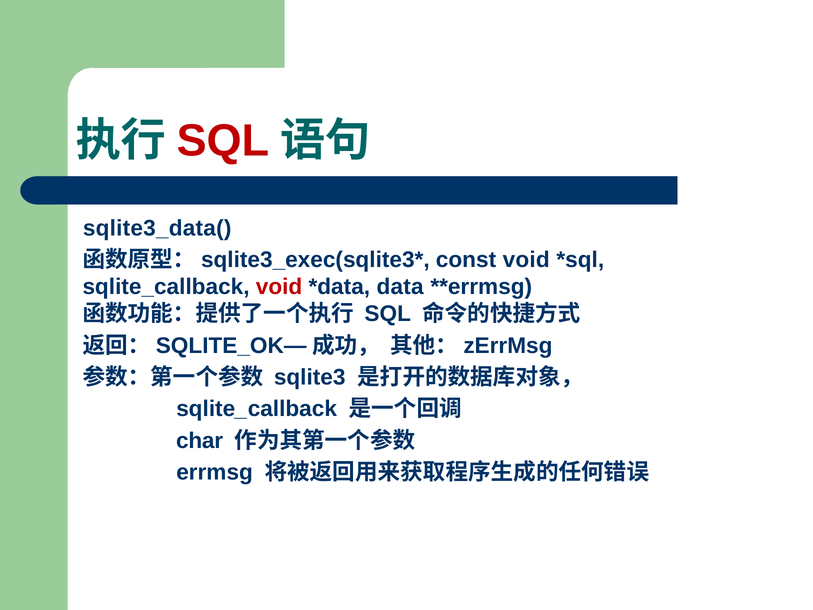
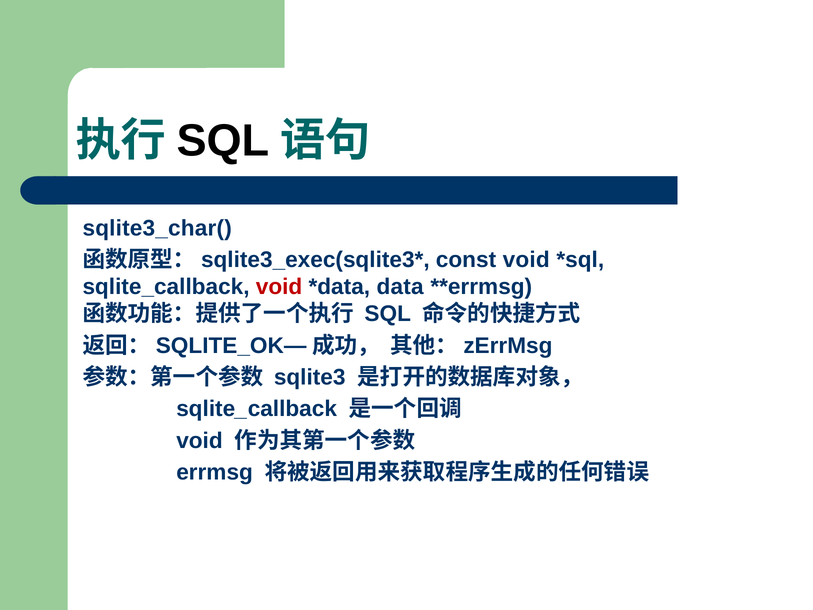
SQL at (223, 141) colour: red -> black
sqlite3_data(: sqlite3_data( -> sqlite3_char(
char at (200, 440): char -> void
